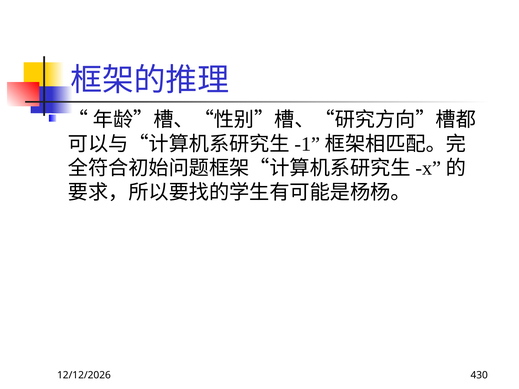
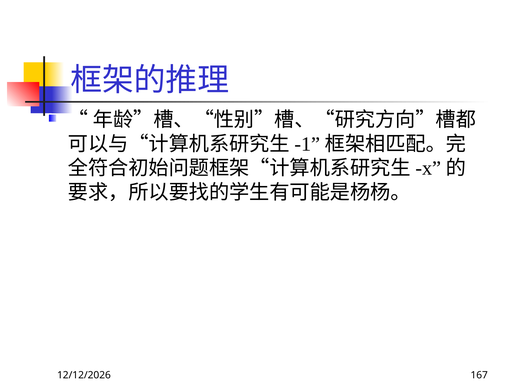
430: 430 -> 167
